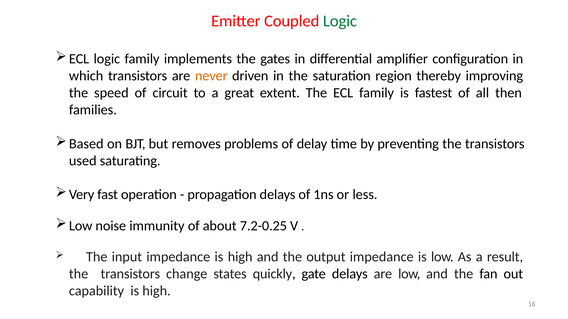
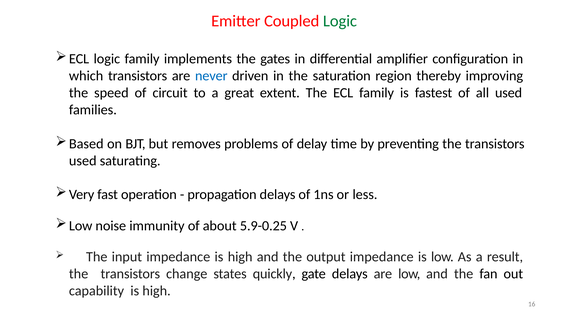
never colour: orange -> blue
all then: then -> used
7.2-0.25: 7.2-0.25 -> 5.9-0.25
